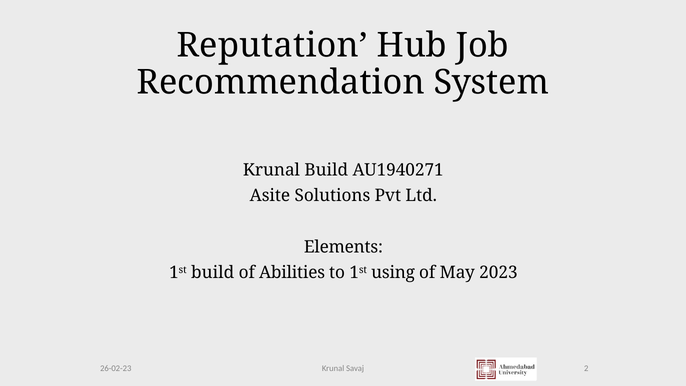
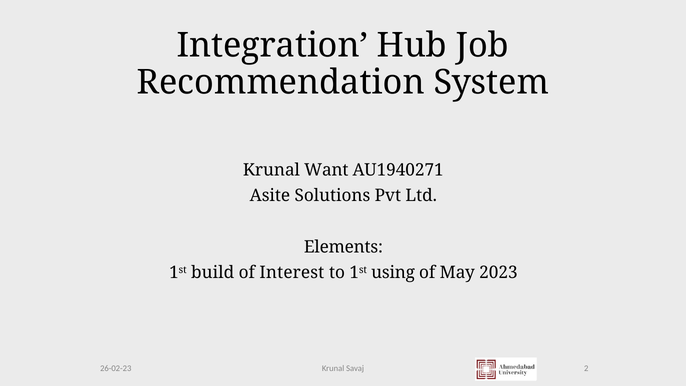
Reputation: Reputation -> Integration
Krunal Build: Build -> Want
Abilities: Abilities -> Interest
